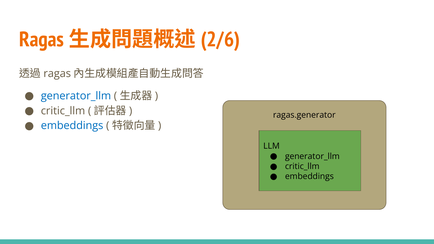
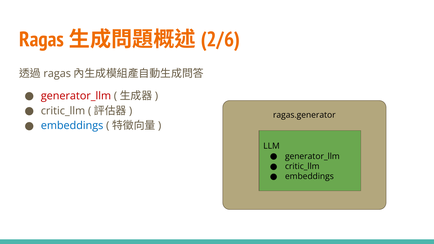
generator_llm at (76, 96) colour: blue -> red
